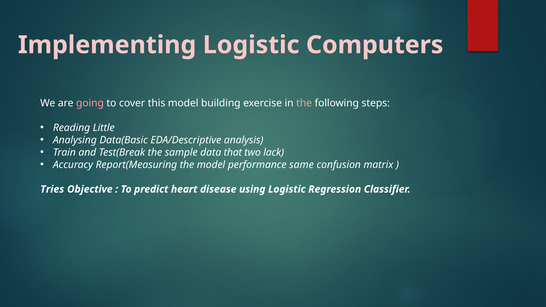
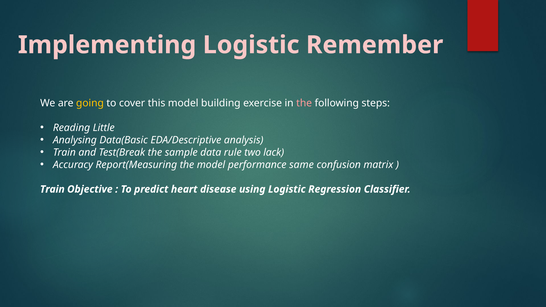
Computers: Computers -> Remember
going colour: pink -> yellow
that: that -> rule
Tries at (52, 189): Tries -> Train
